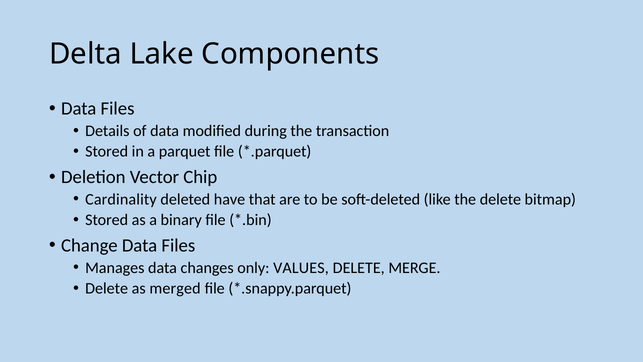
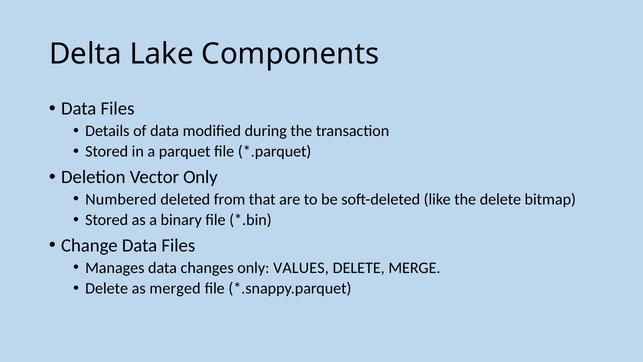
Vector Chip: Chip -> Only
Cardinality: Cardinality -> Numbered
have: have -> from
